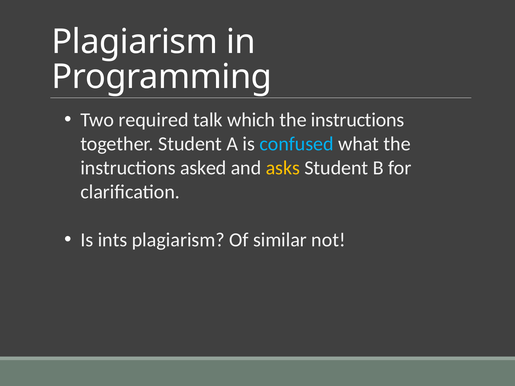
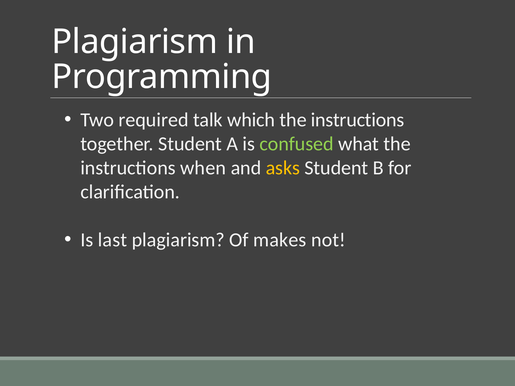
confused colour: light blue -> light green
asked: asked -> when
ints: ints -> last
similar: similar -> makes
